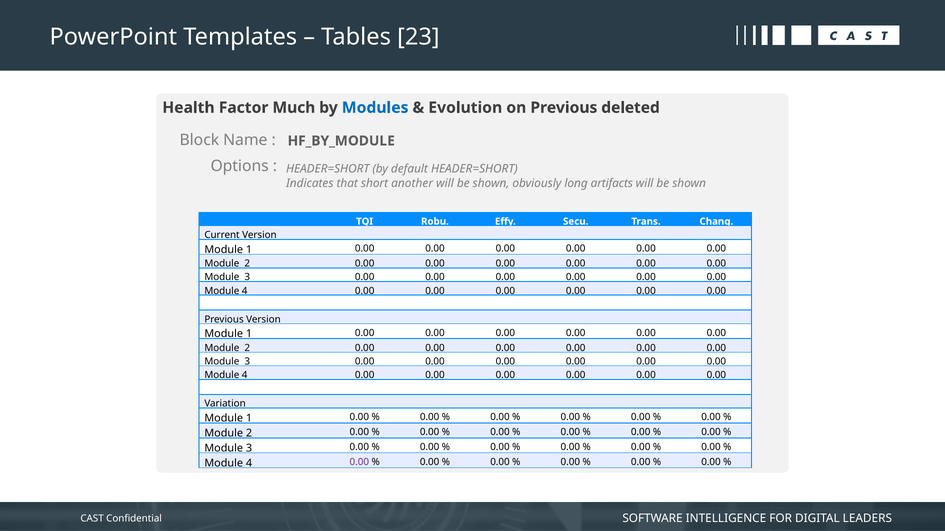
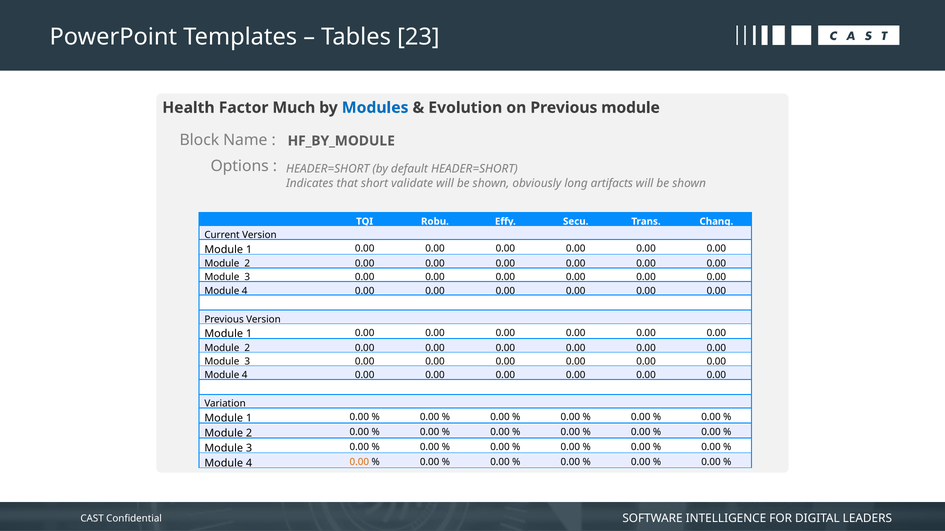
Previous deleted: deleted -> module
another: another -> validate
0.00 at (359, 463) colour: purple -> orange
